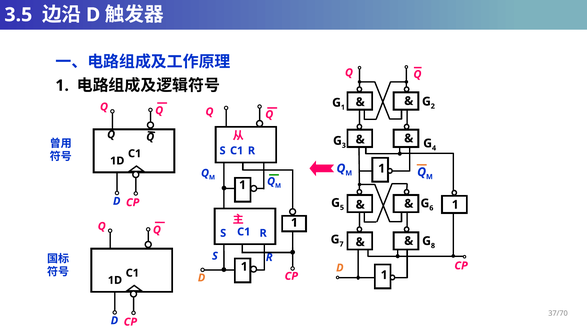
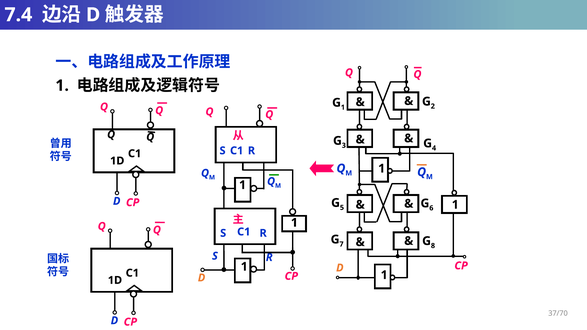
3.5: 3.5 -> 7.4
